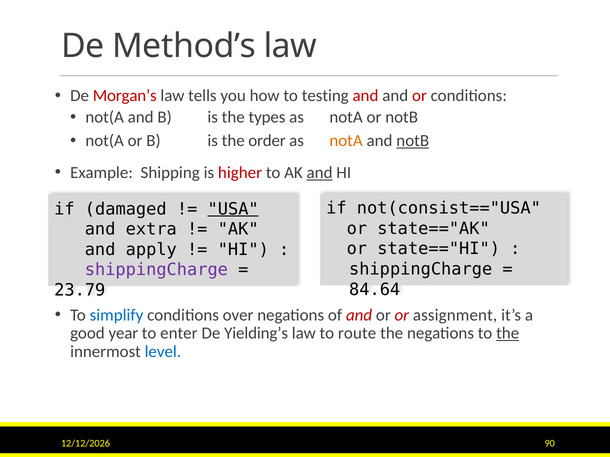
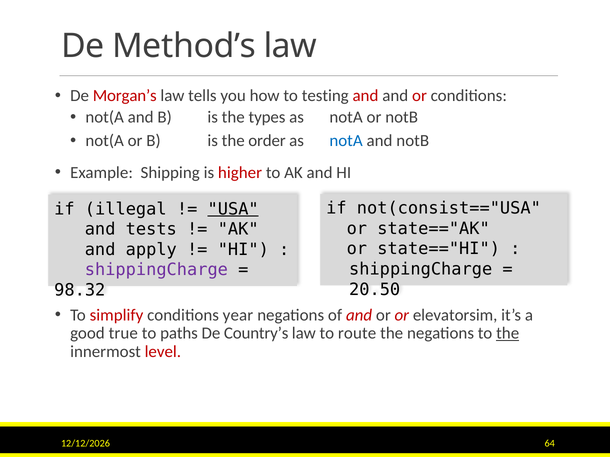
notA at (346, 141) colour: orange -> blue
notB at (413, 141) underline: present -> none
and at (320, 173) underline: present -> none
damaged: damaged -> illegal
extra: extra -> tests
84.64: 84.64 -> 20.50
23.79: 23.79 -> 98.32
simplify colour: blue -> red
over: over -> year
assignment: assignment -> elevatorsim
year: year -> true
enter: enter -> paths
Yielding’s: Yielding’s -> Country’s
level colour: blue -> red
90: 90 -> 64
